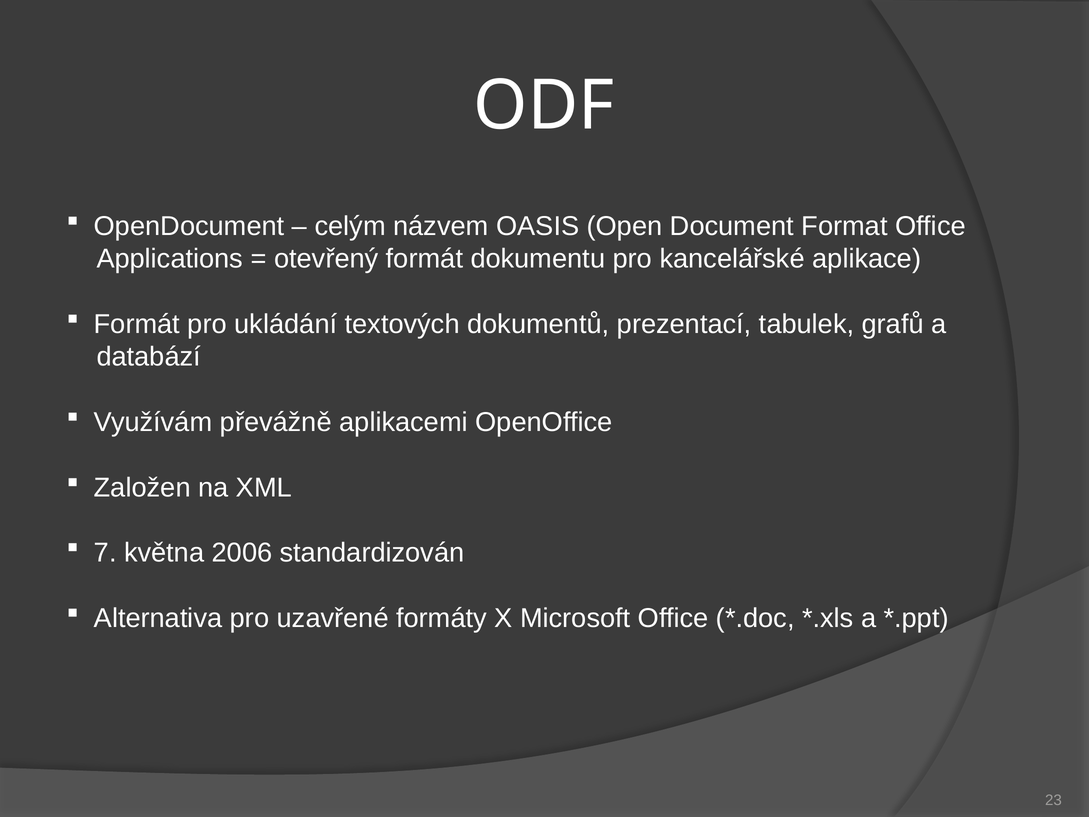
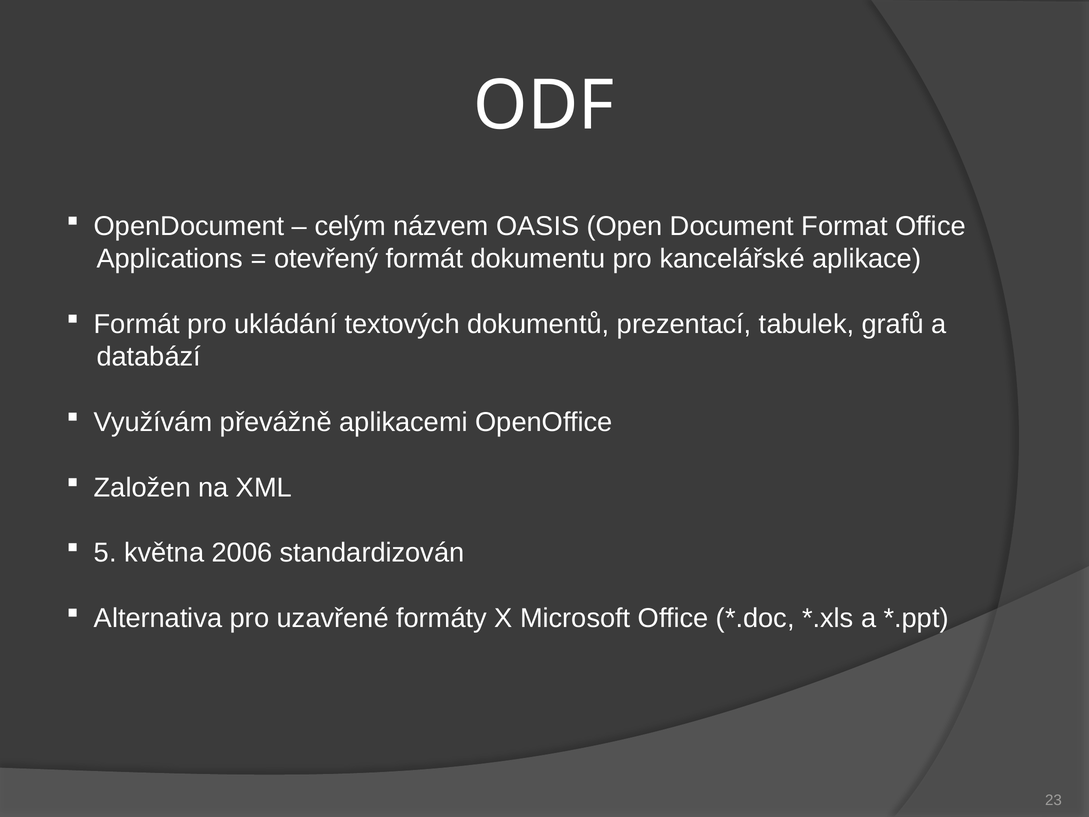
7: 7 -> 5
